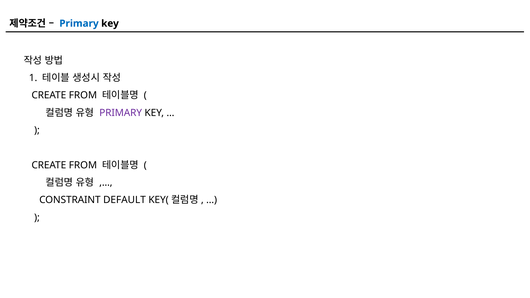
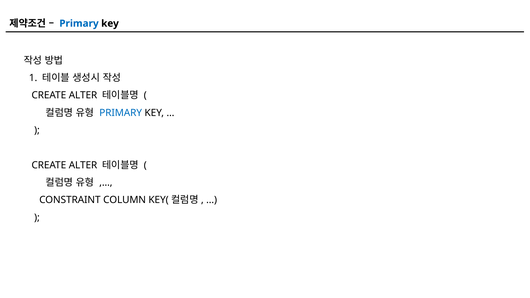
FROM at (83, 95): FROM -> ALTER
PRIMARY at (121, 113) colour: purple -> blue
FROM at (83, 165): FROM -> ALTER
DEFAULT: DEFAULT -> COLUMN
